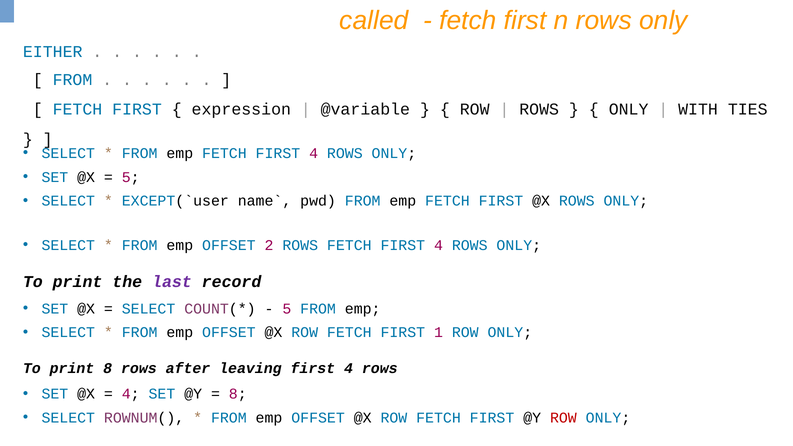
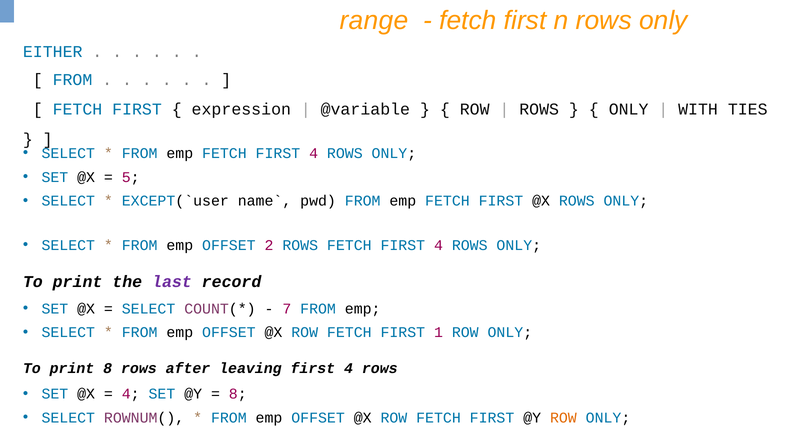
called: called -> range
5 at (287, 309): 5 -> 7
ROW at (563, 418) colour: red -> orange
